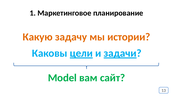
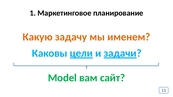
истории: истории -> именем
